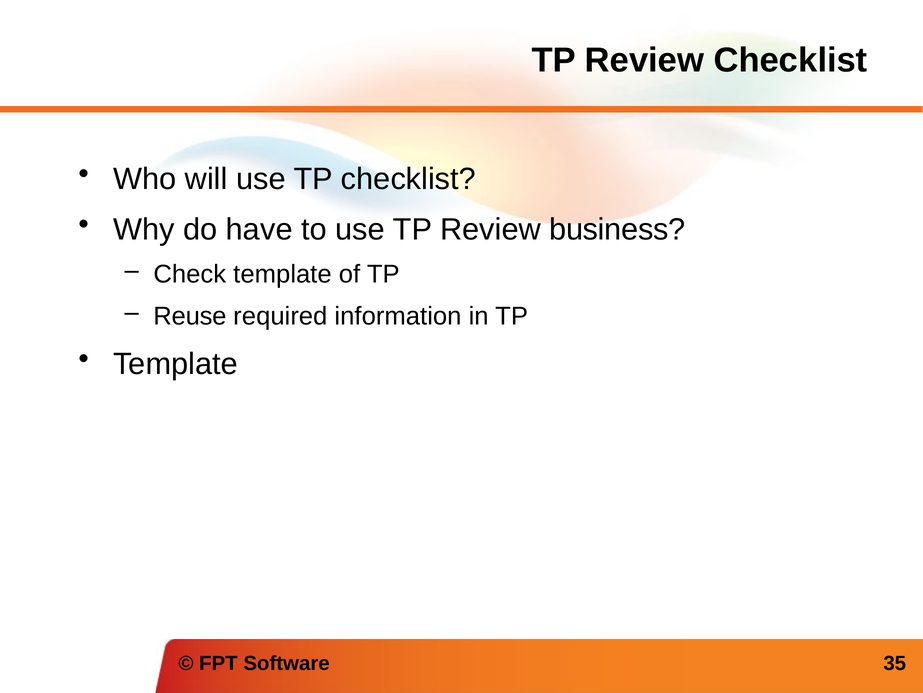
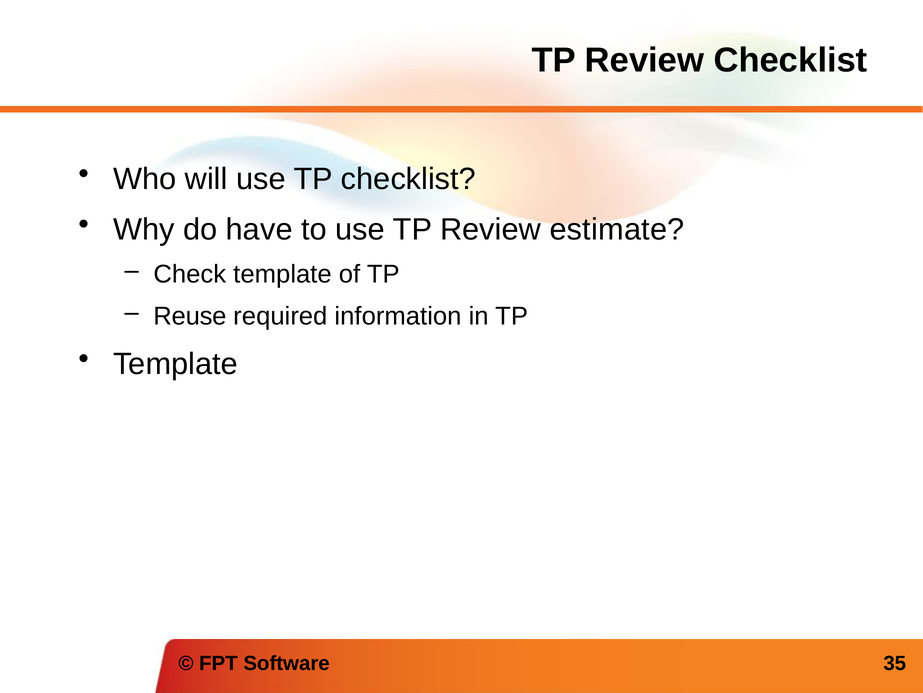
business: business -> estimate
